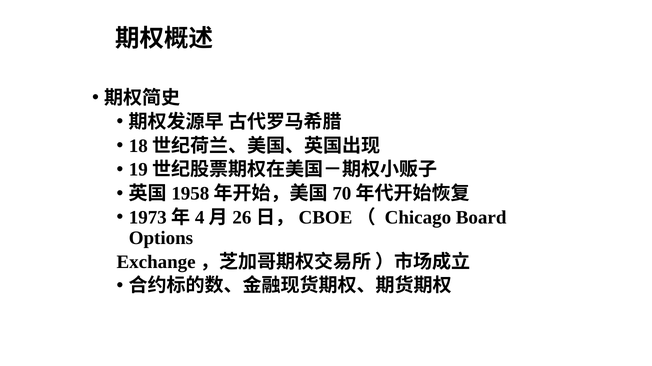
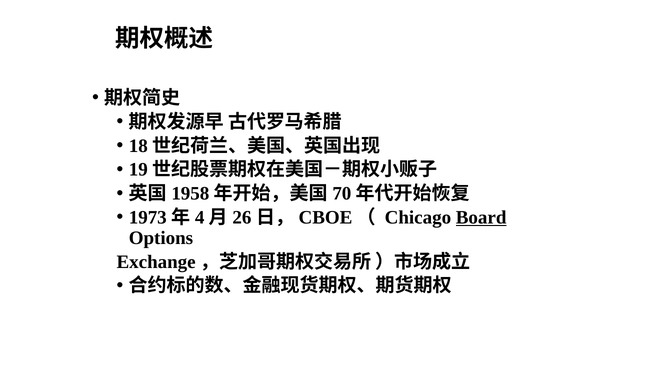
Board underline: none -> present
